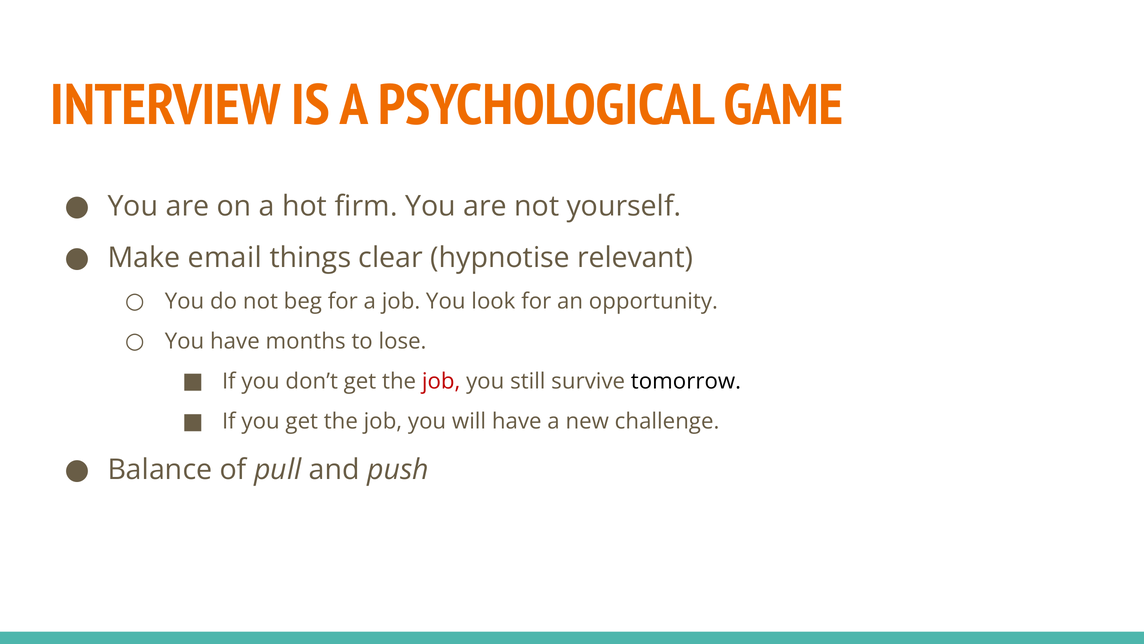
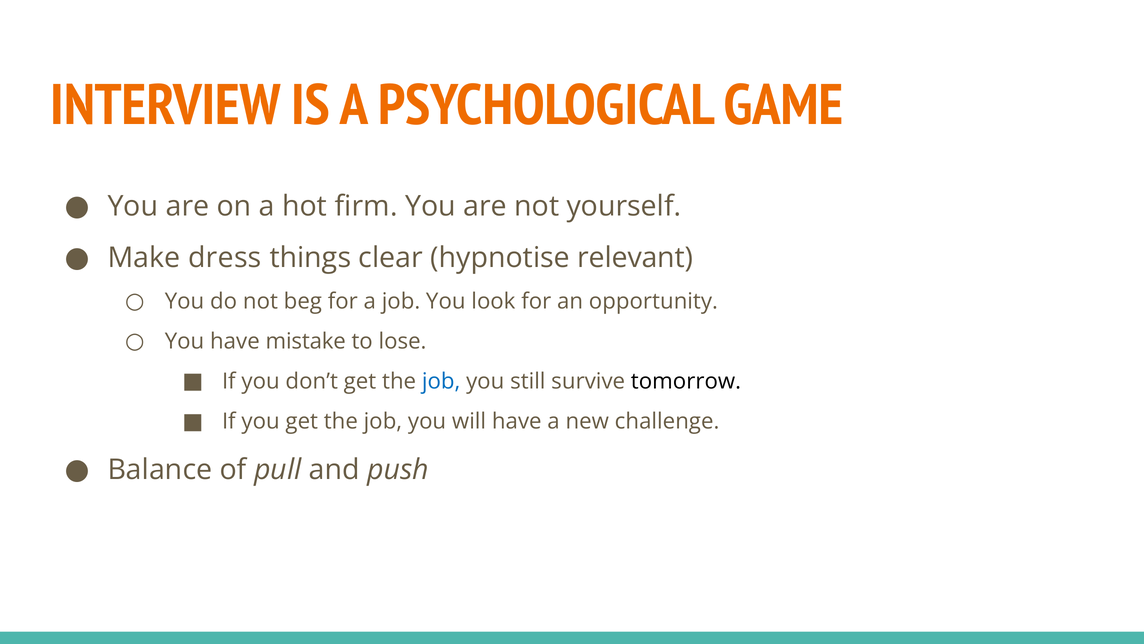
email: email -> dress
months: months -> mistake
job at (441, 381) colour: red -> blue
